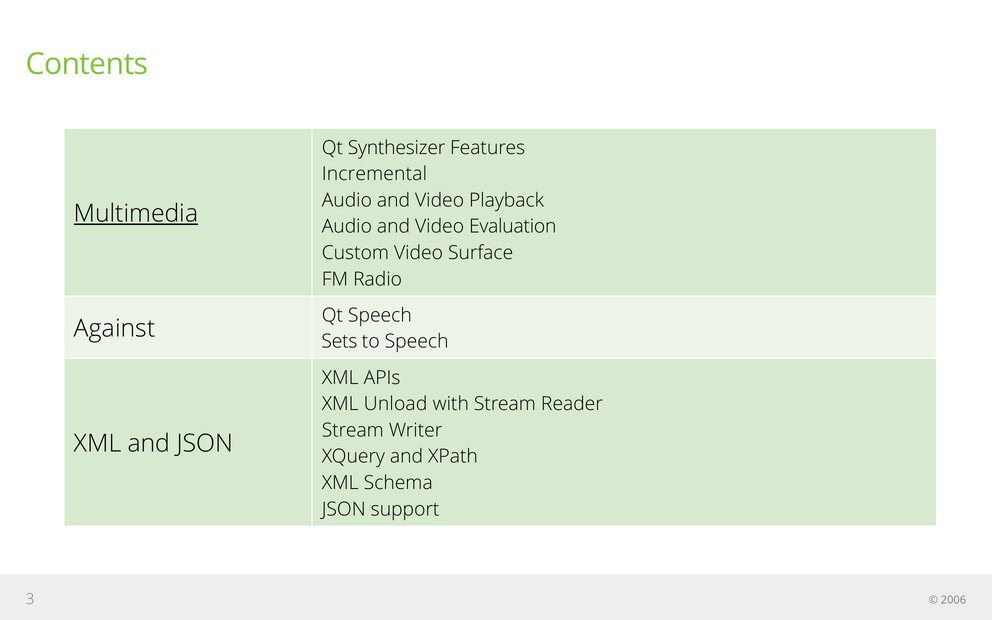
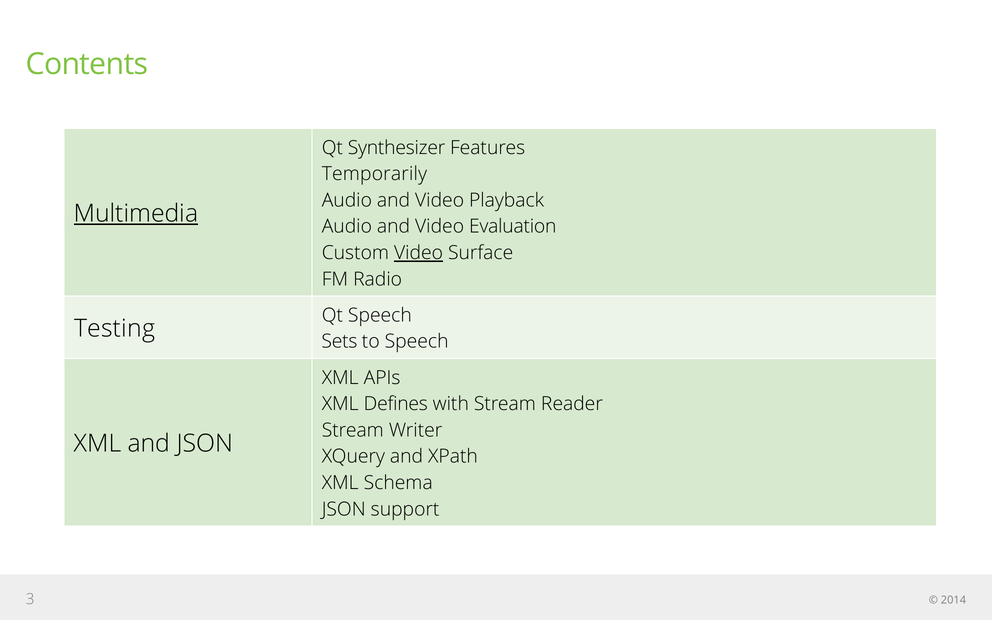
Incremental: Incremental -> Temporarily
Video at (418, 253) underline: none -> present
Against: Against -> Testing
Unload: Unload -> Defines
2006: 2006 -> 2014
